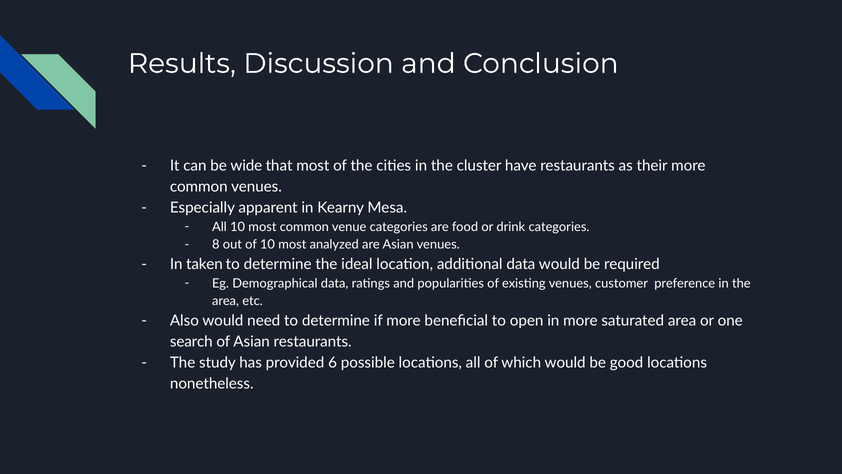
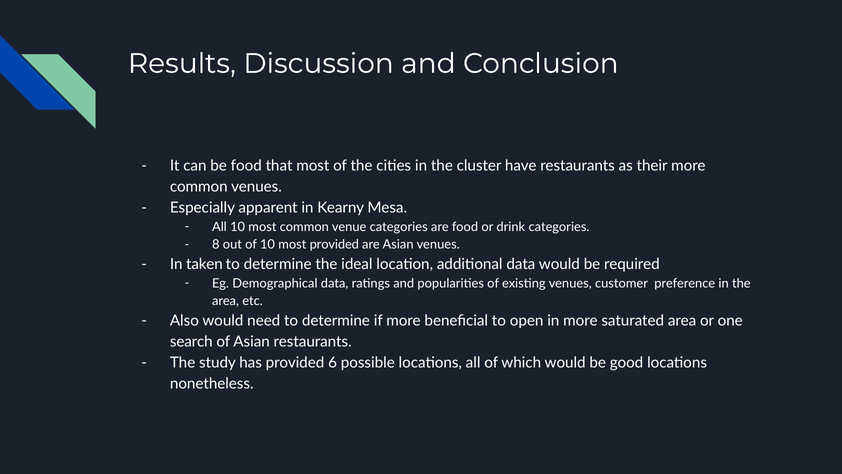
be wide: wide -> food
most analyzed: analyzed -> provided
